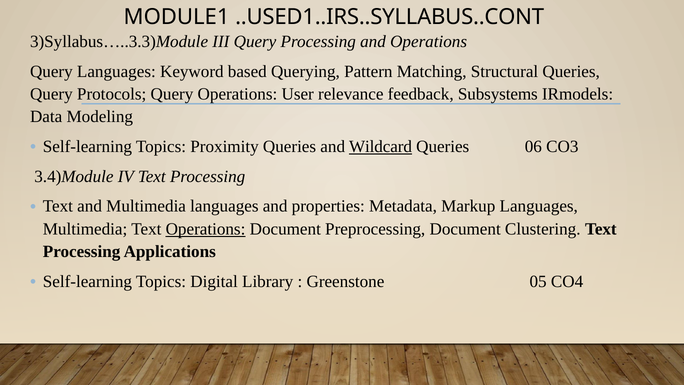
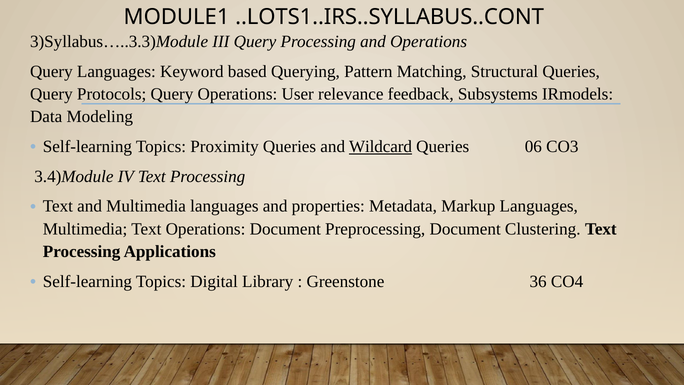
..USED1..IRS..SYLLABUS..CONT: ..USED1..IRS..SYLLABUS..CONT -> ..LOTS1..IRS..SYLLABUS..CONT
Operations at (206, 229) underline: present -> none
05: 05 -> 36
